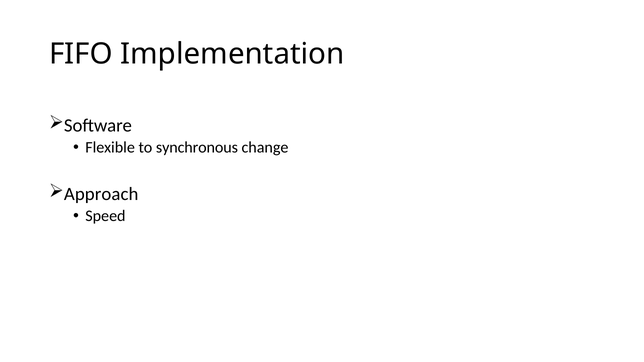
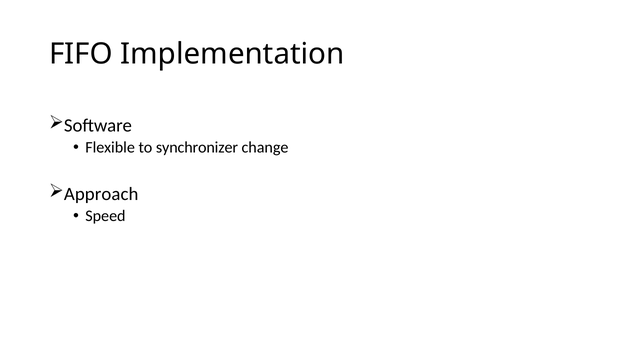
synchronous: synchronous -> synchronizer
